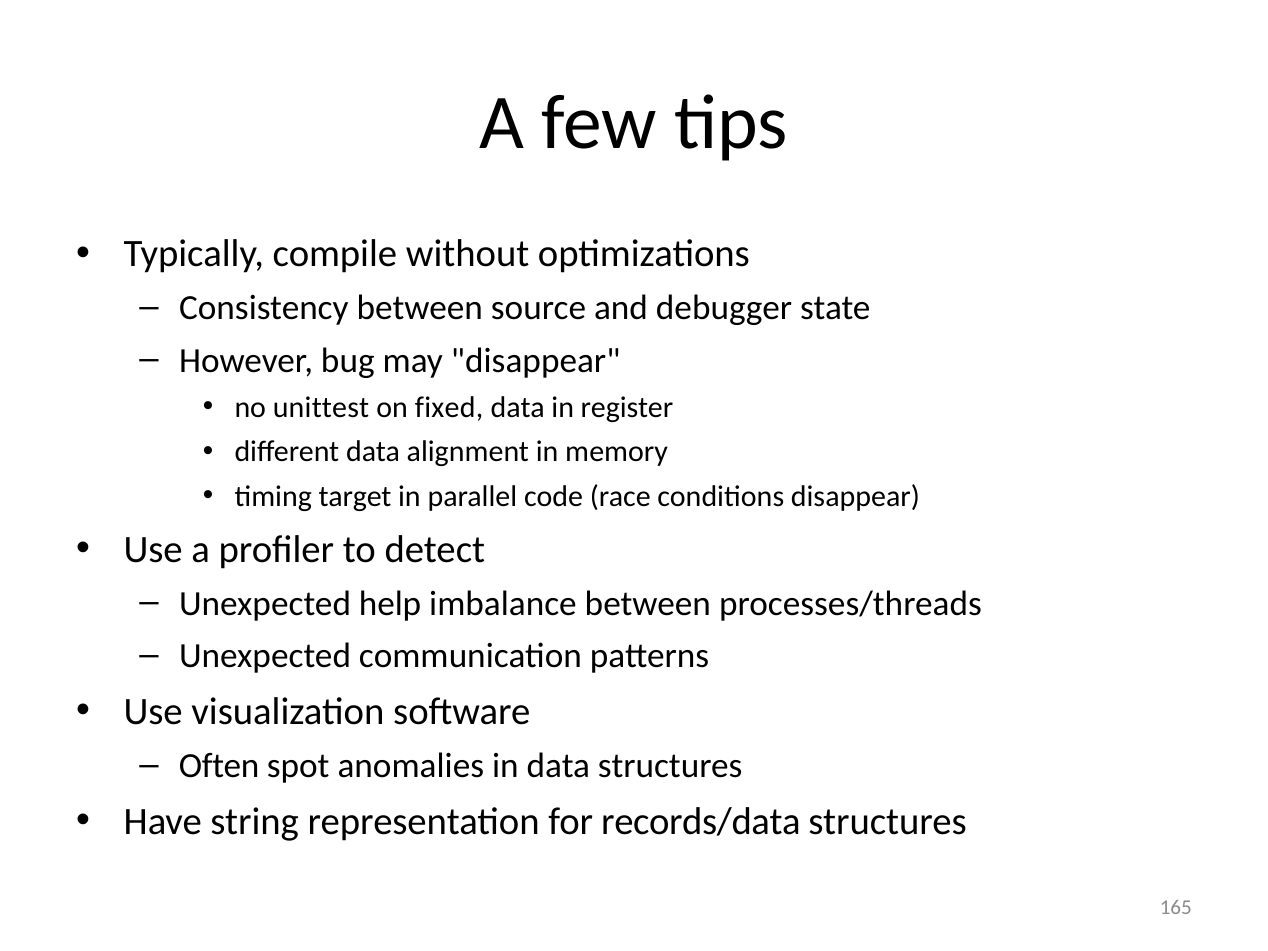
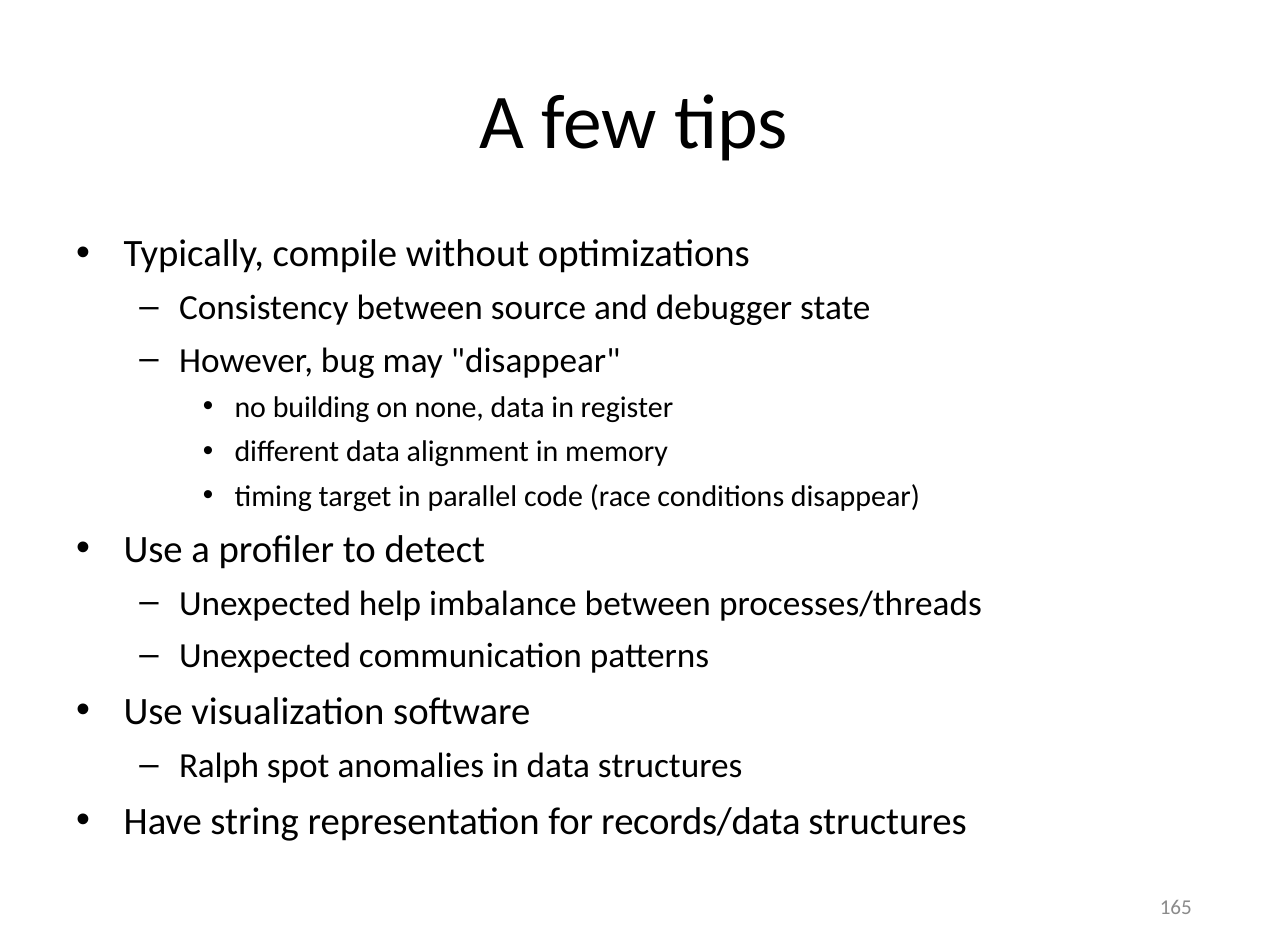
unittest: unittest -> building
fixed: fixed -> none
Often: Often -> Ralph
